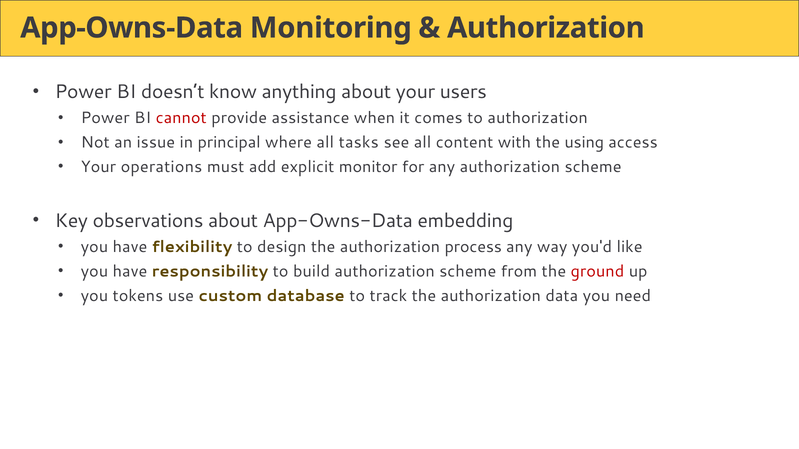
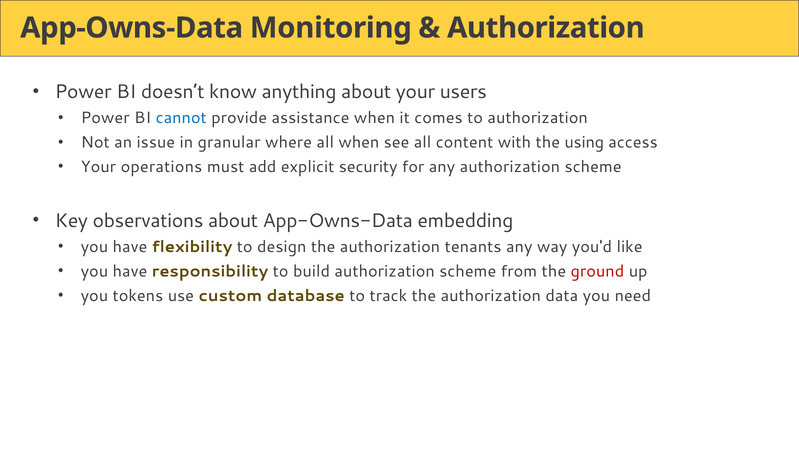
cannot colour: red -> blue
principal: principal -> granular
all tasks: tasks -> when
monitor: monitor -> security
process: process -> tenants
